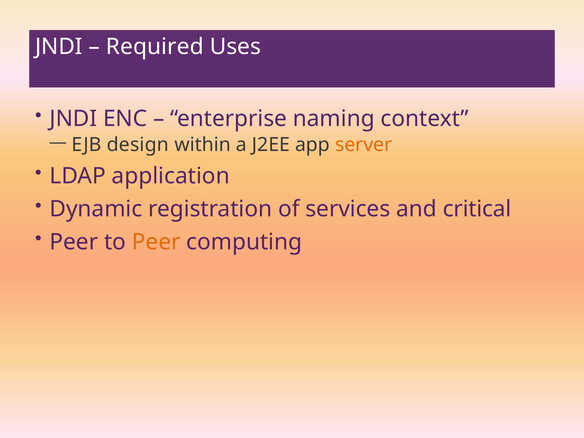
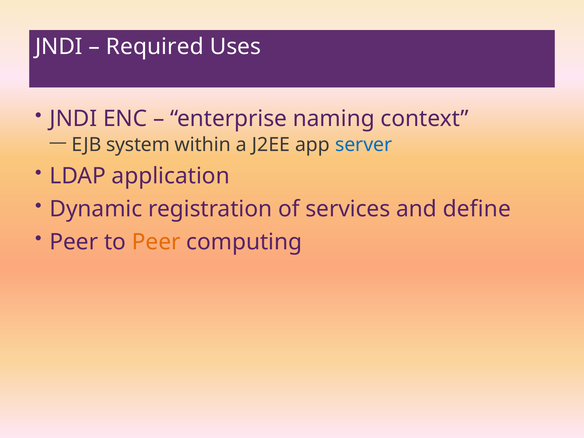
design: design -> system
server colour: orange -> blue
critical: critical -> define
